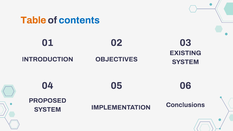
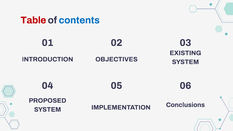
Table colour: orange -> red
